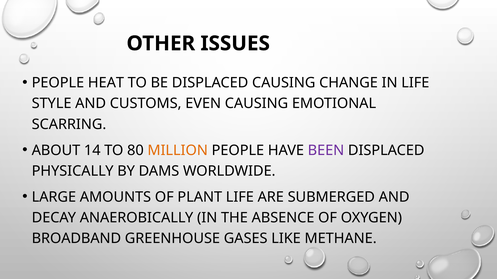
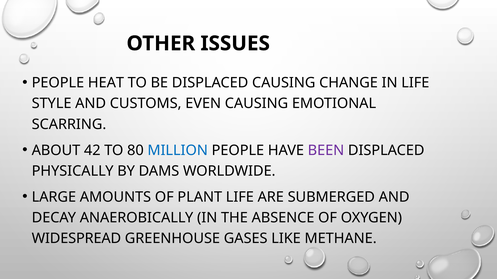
14: 14 -> 42
MILLION colour: orange -> blue
BROADBAND: BROADBAND -> WIDESPREAD
